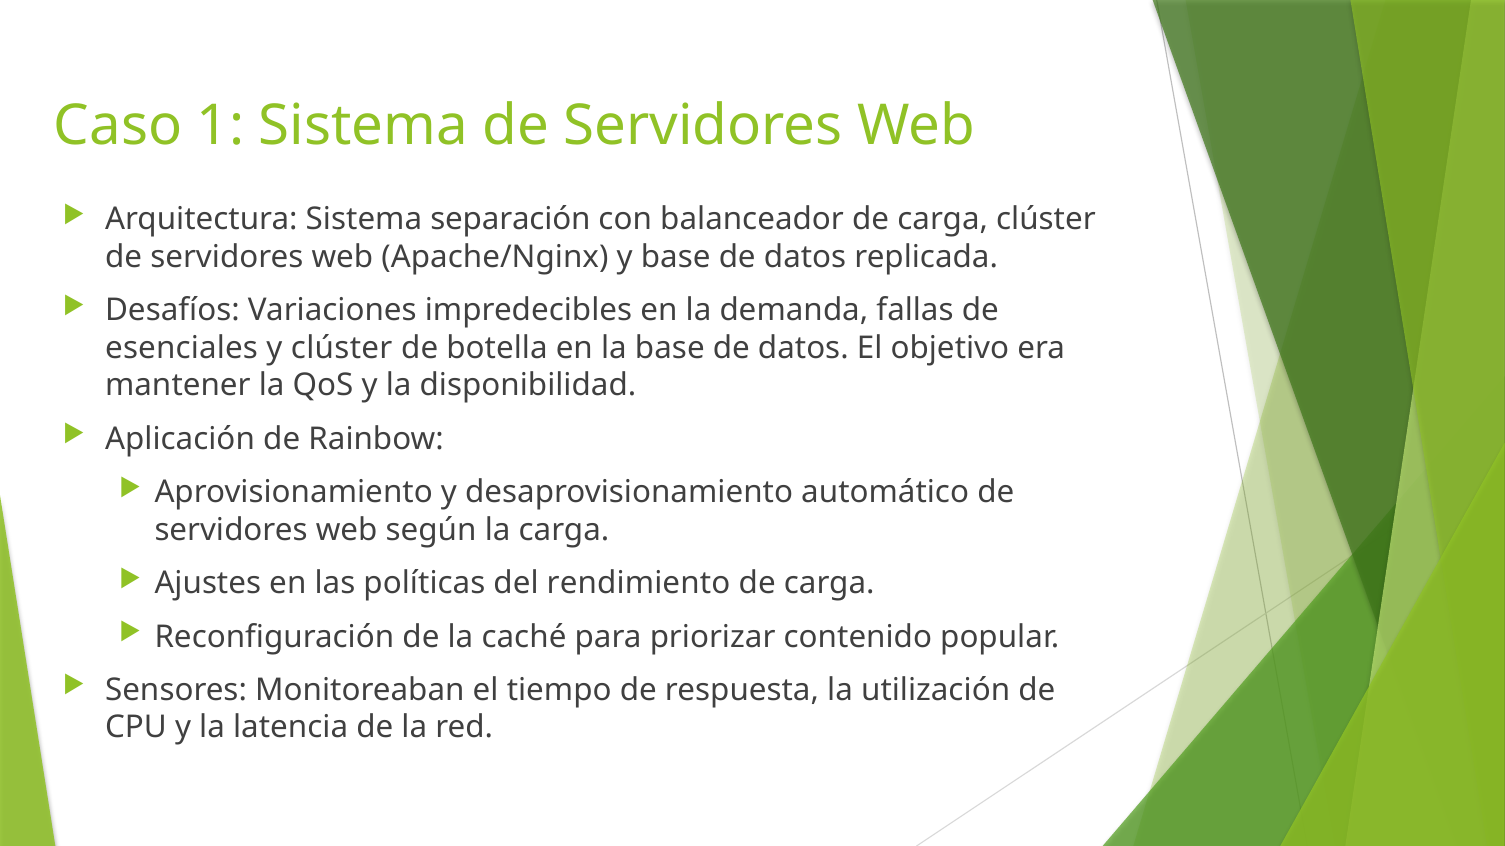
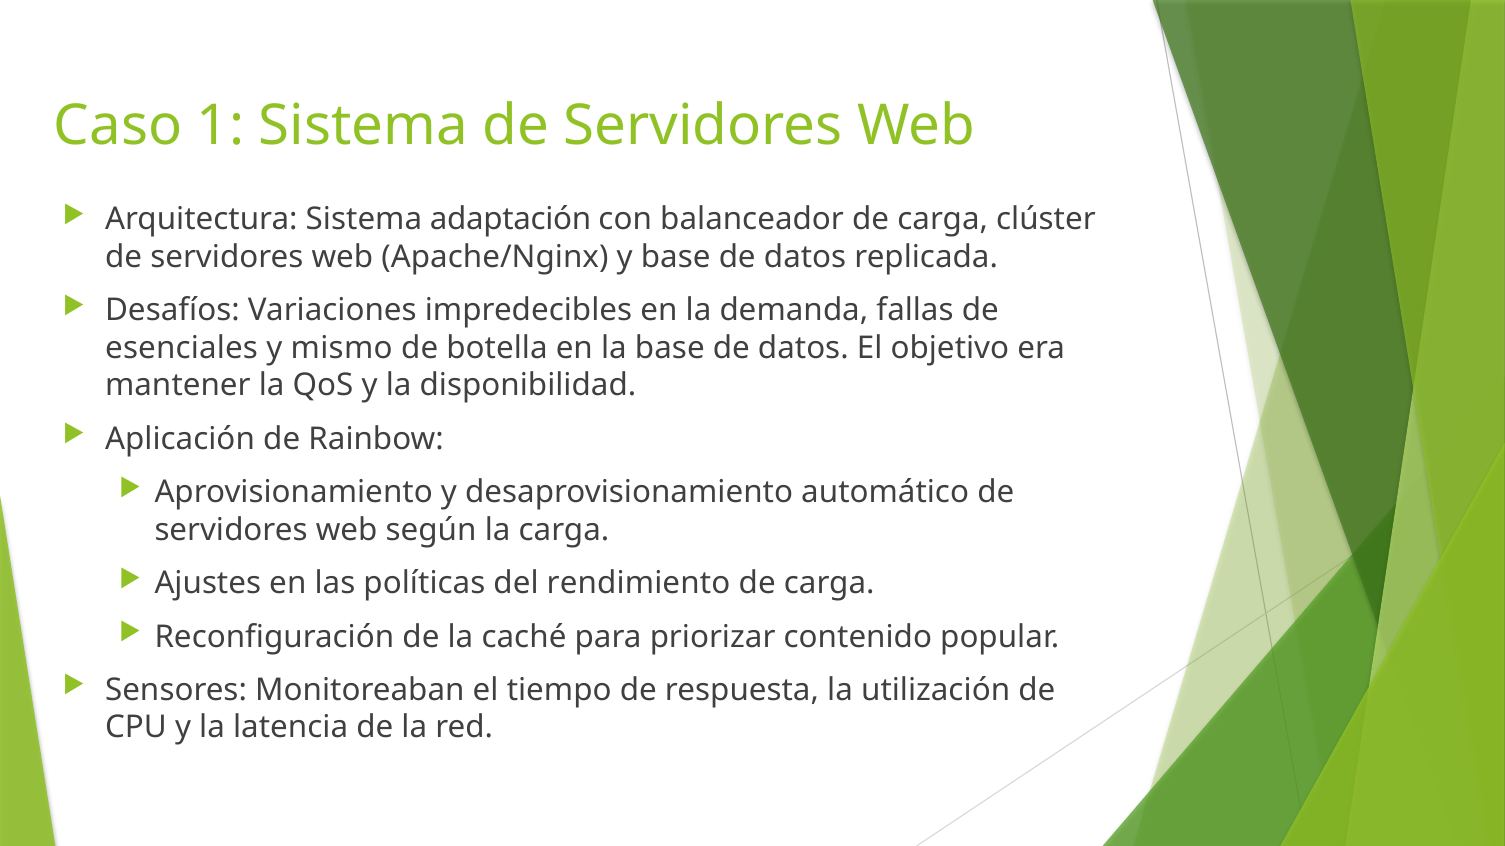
separación: separación -> adaptación
y clúster: clúster -> mismo
